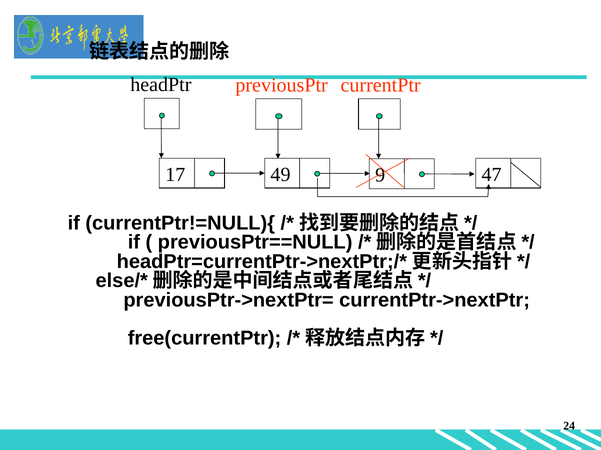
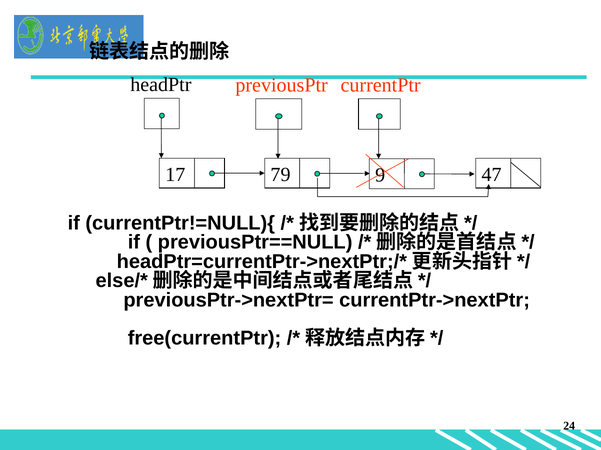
49: 49 -> 79
